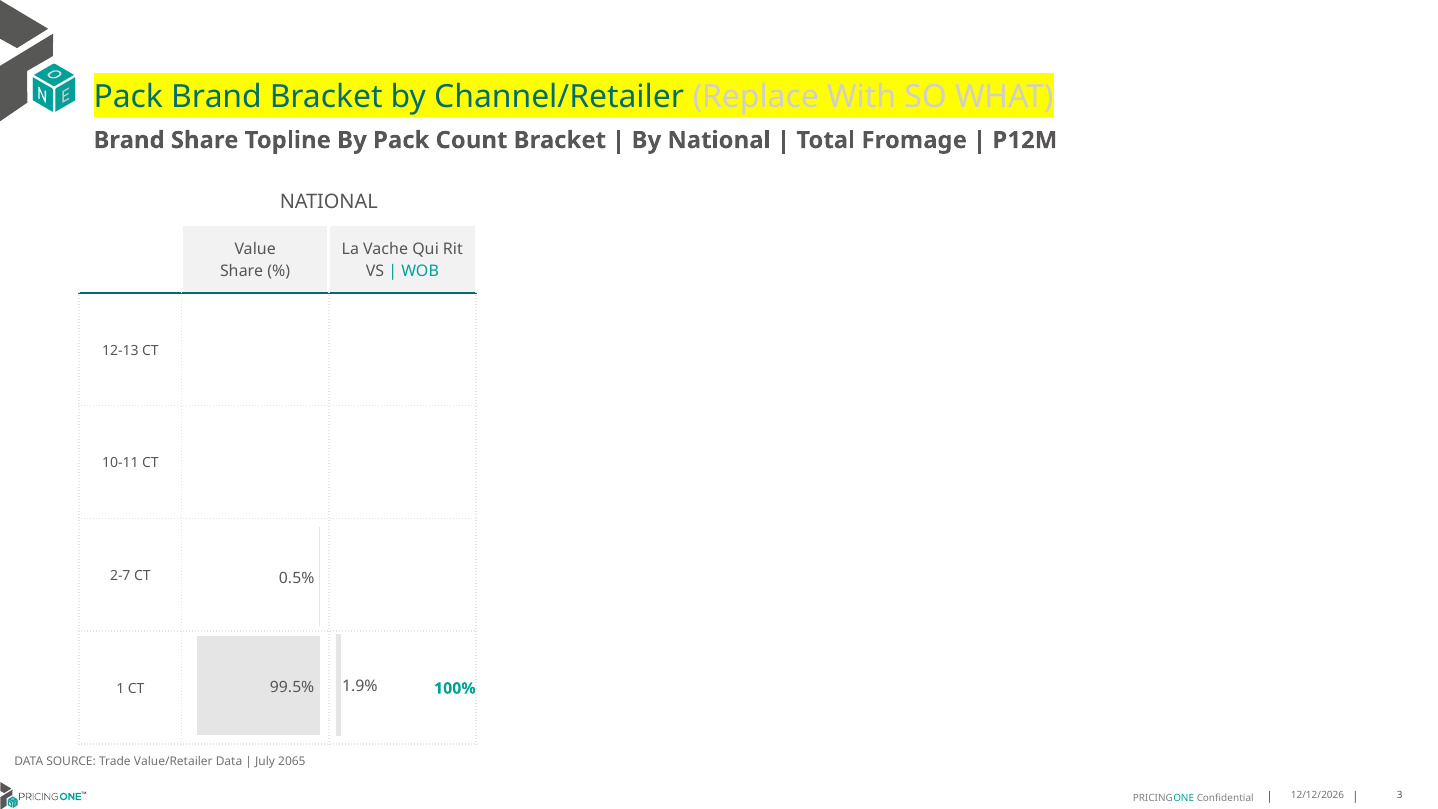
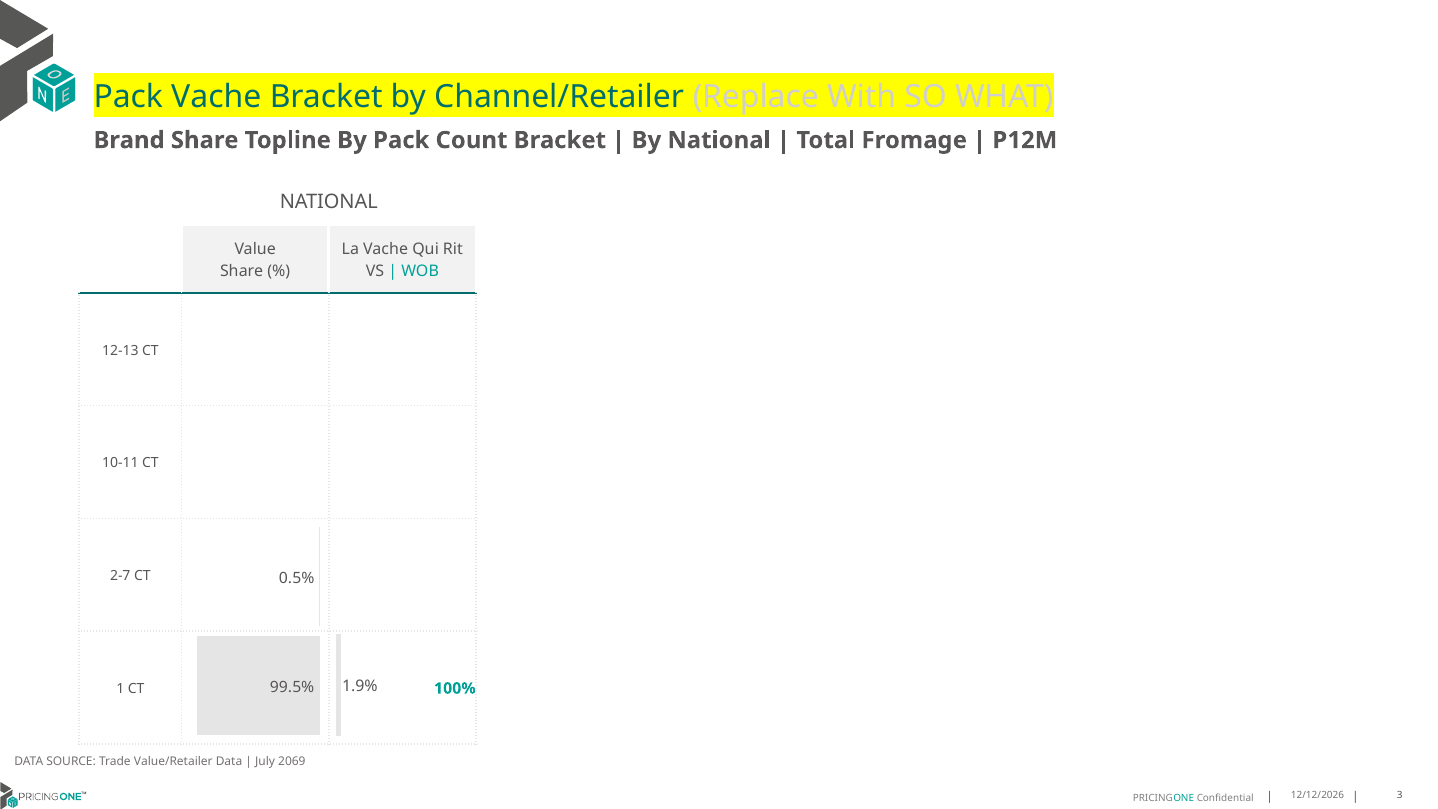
Pack Brand: Brand -> Vache
2065: 2065 -> 2069
